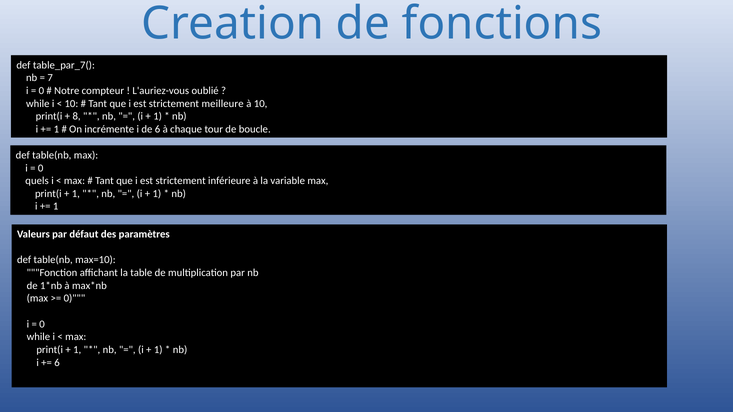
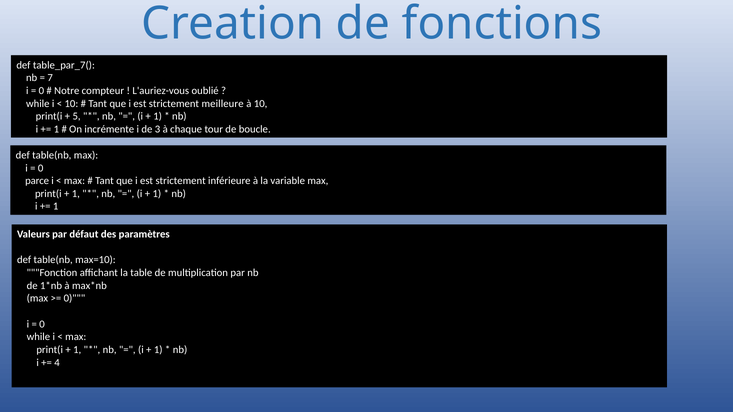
8: 8 -> 5
de 6: 6 -> 3
quels: quels -> parce
6 at (57, 363): 6 -> 4
